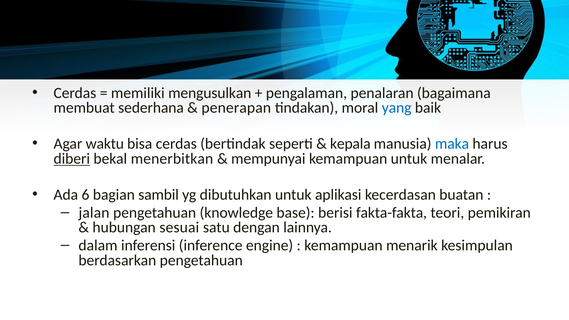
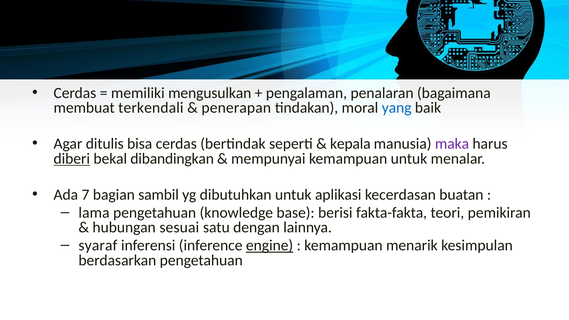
sederhana: sederhana -> terkendali
waktu: waktu -> ditulis
maka colour: blue -> purple
menerbitkan: menerbitkan -> dibandingkan
6: 6 -> 7
jalan: jalan -> lama
dalam: dalam -> syaraf
engine underline: none -> present
